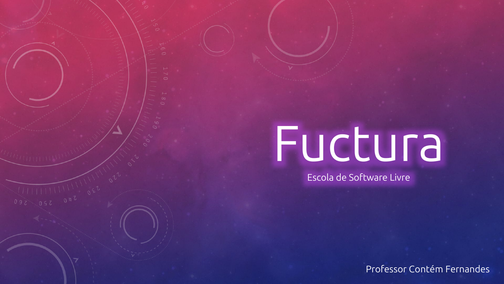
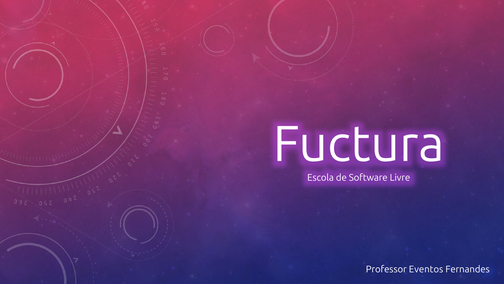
Contém: Contém -> Eventos
